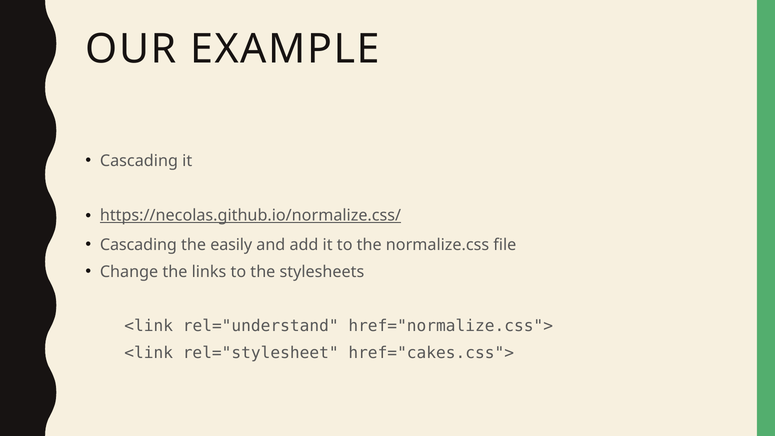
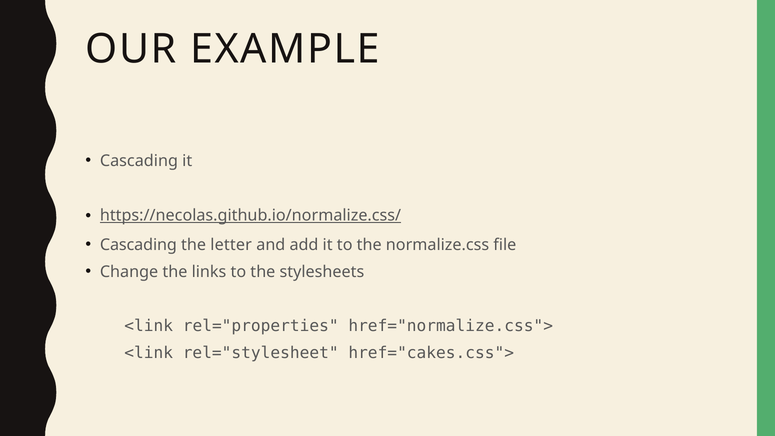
easily: easily -> letter
rel="understand: rel="understand -> rel="properties
